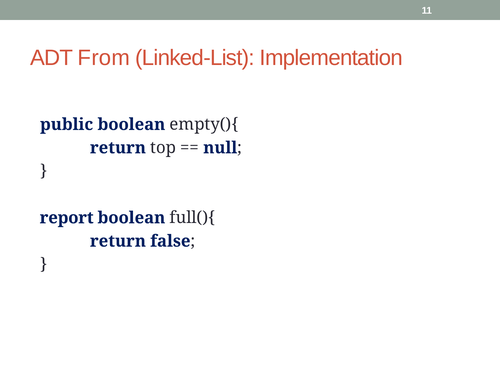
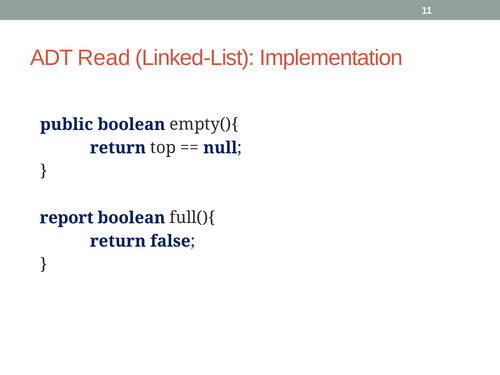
From: From -> Read
